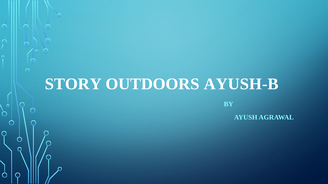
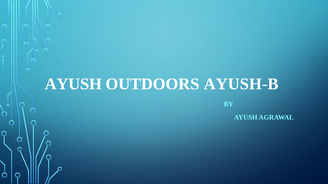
STORY at (73, 84): STORY -> AYUSH
